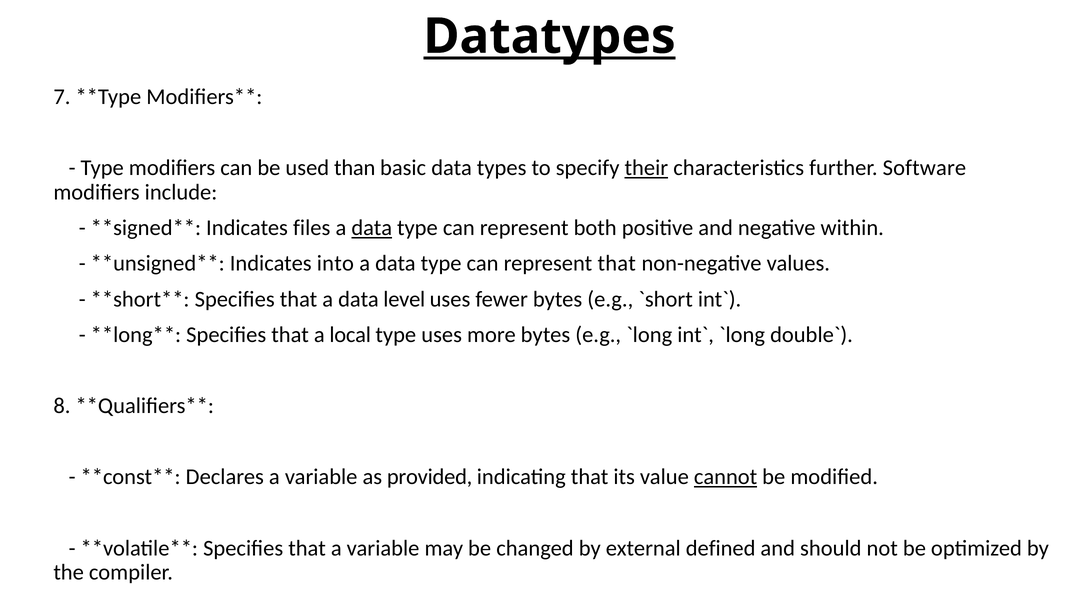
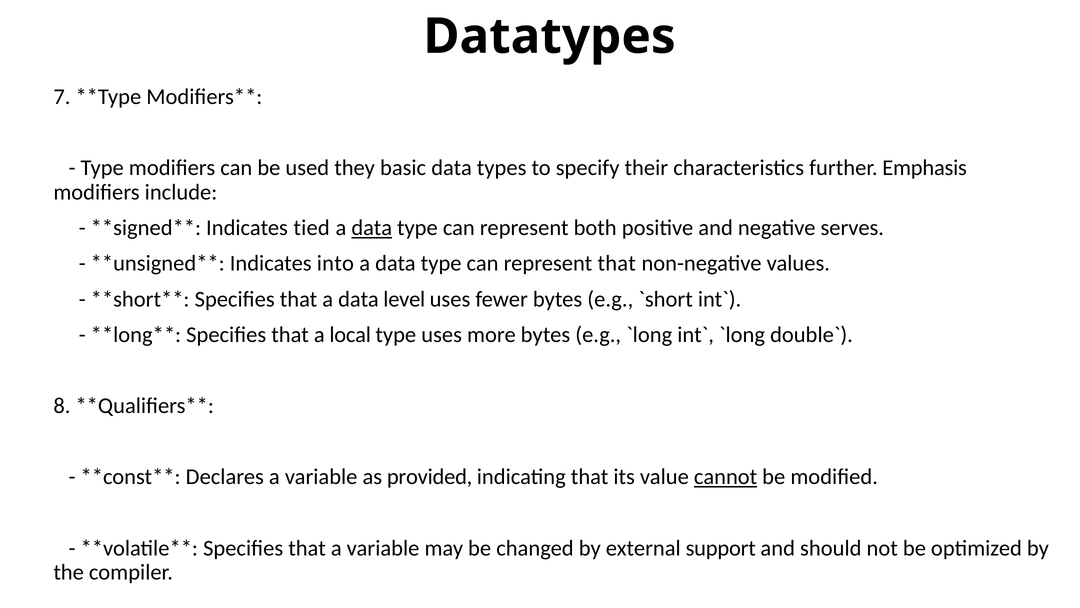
Datatypes underline: present -> none
than: than -> they
their underline: present -> none
Software: Software -> Emphasis
files: files -> tied
within: within -> serves
defined: defined -> support
